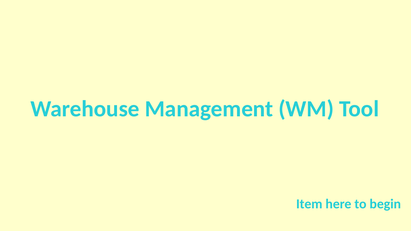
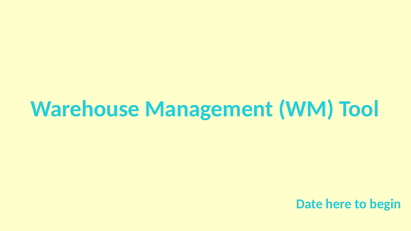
Item: Item -> Date
